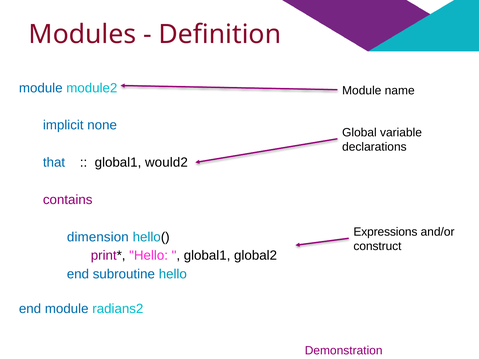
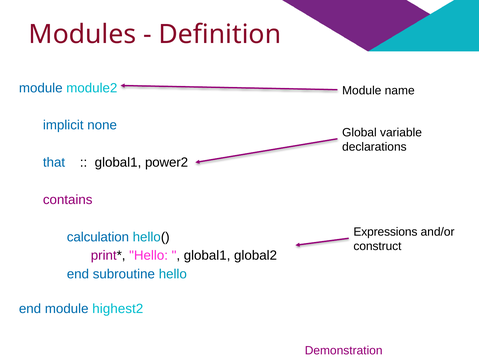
would2: would2 -> power2
dimension: dimension -> calculation
radians2: radians2 -> highest2
